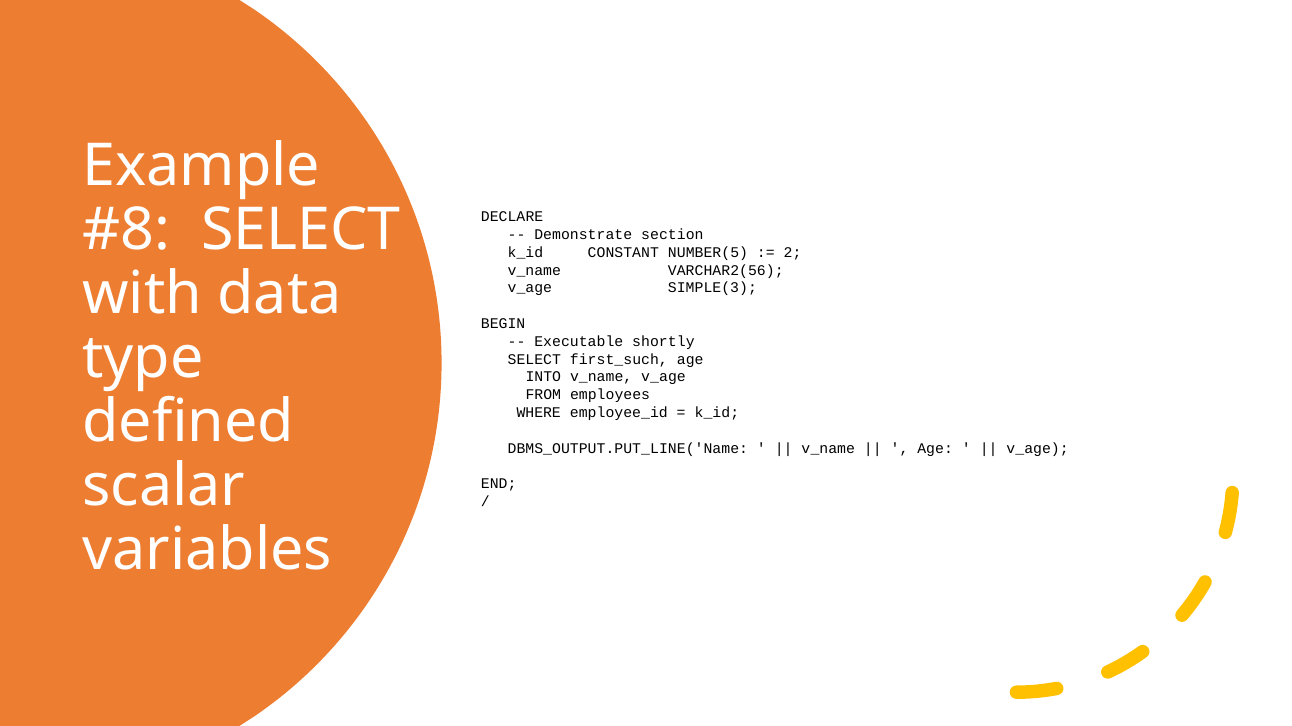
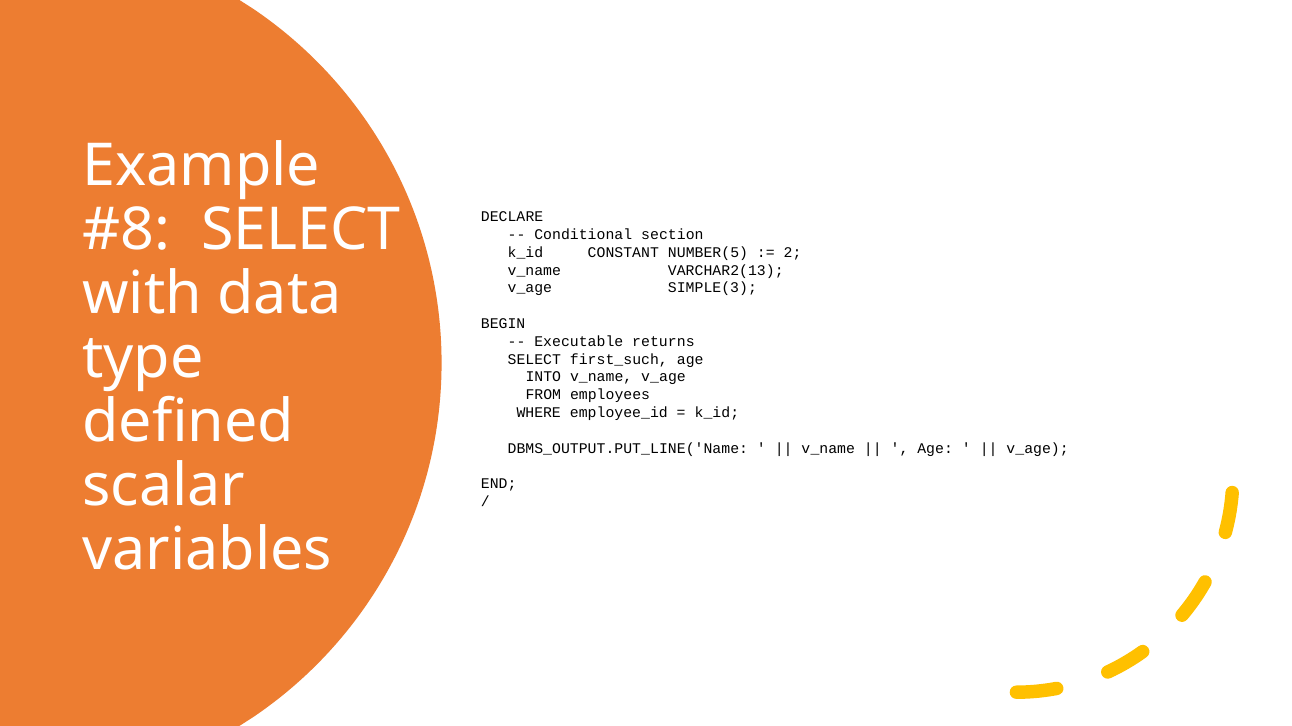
Demonstrate: Demonstrate -> Conditional
VARCHAR2(56: VARCHAR2(56 -> VARCHAR2(13
shortly: shortly -> returns
